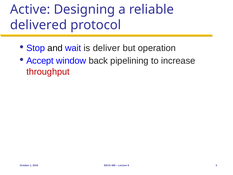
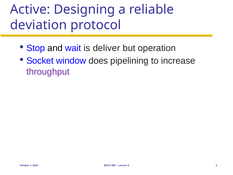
delivered: delivered -> deviation
Accept: Accept -> Socket
back: back -> does
throughput colour: red -> purple
